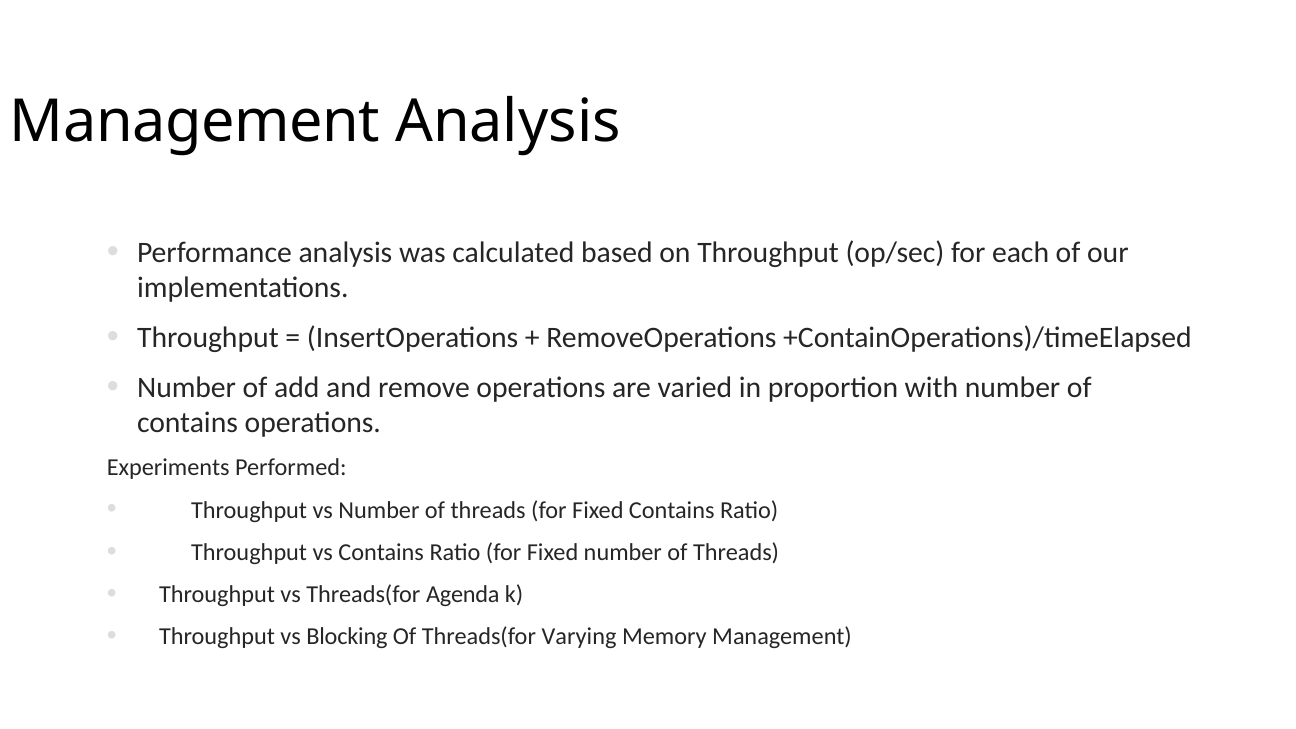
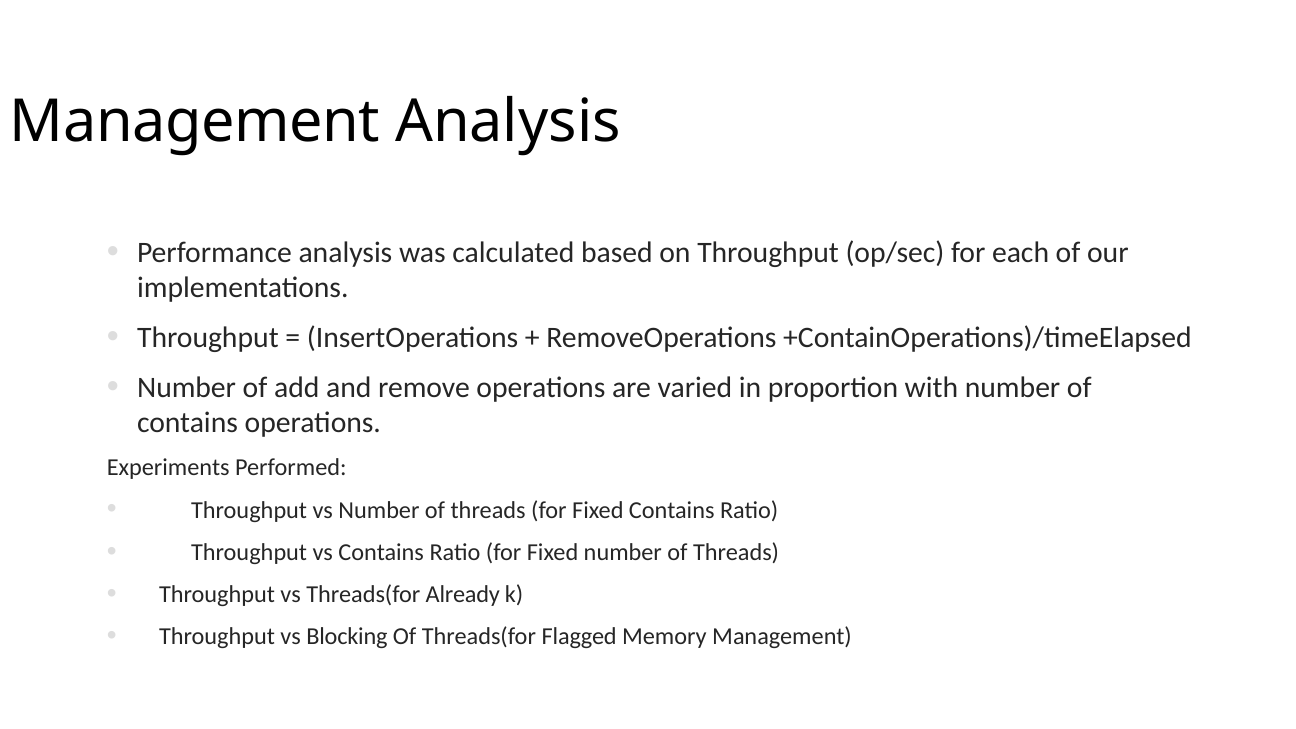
Agenda: Agenda -> Already
Varying: Varying -> Flagged
